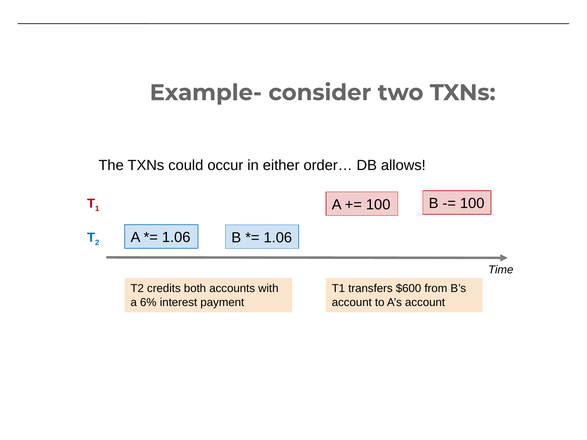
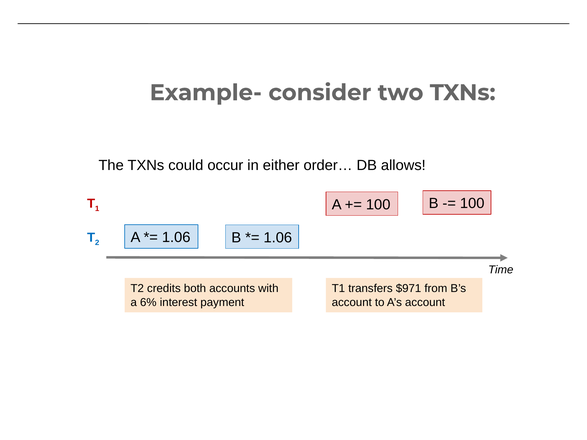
$600: $600 -> $971
